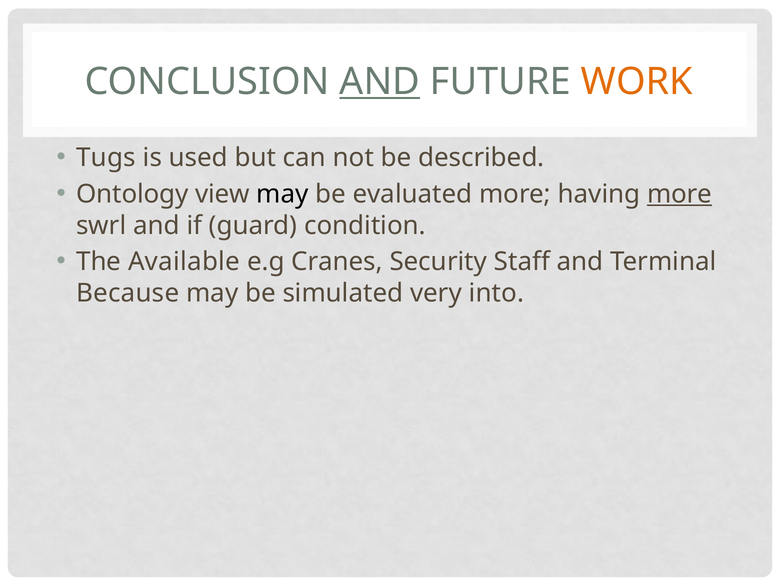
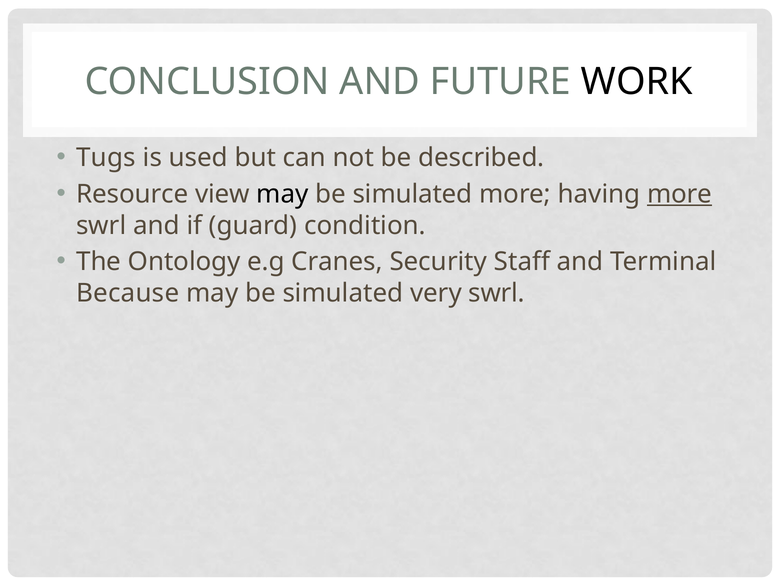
AND at (380, 82) underline: present -> none
WORK colour: orange -> black
Ontology: Ontology -> Resource
evaluated at (413, 194): evaluated -> simulated
Available: Available -> Ontology
very into: into -> swrl
